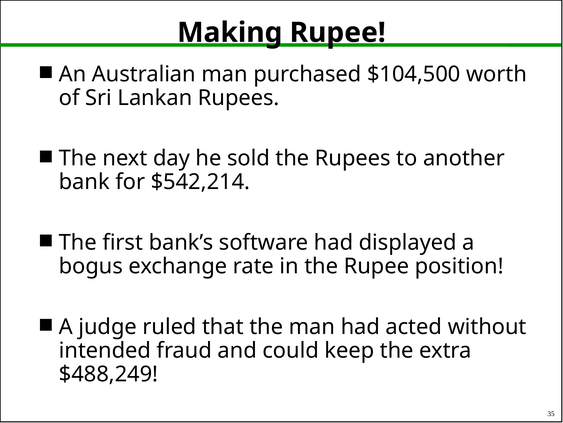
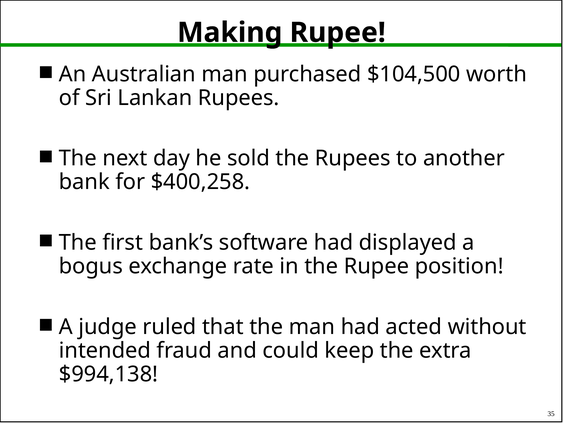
$542,214: $542,214 -> $400,258
$488,249: $488,249 -> $994,138
